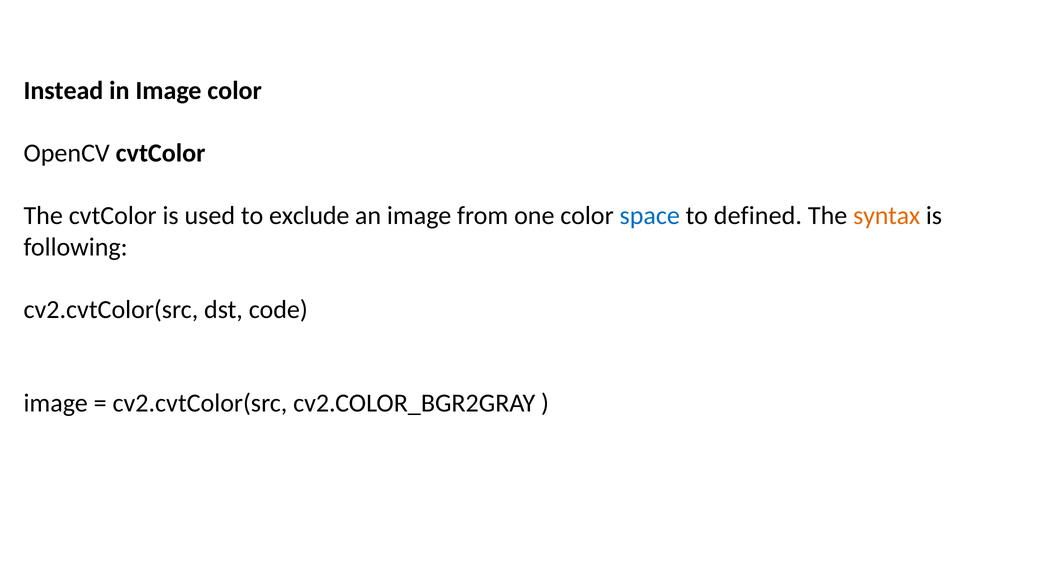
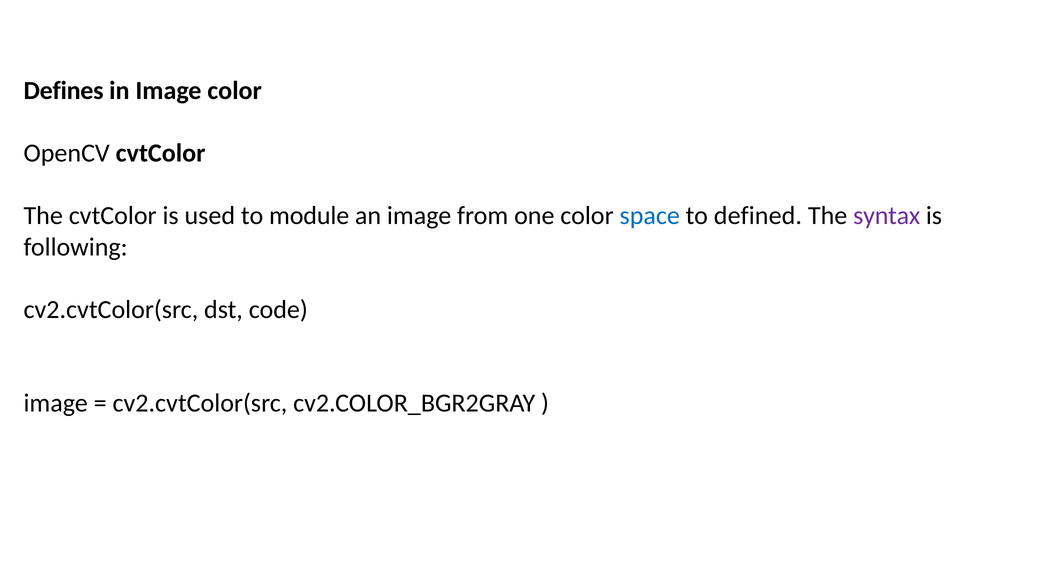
Instead: Instead -> Defines
exclude: exclude -> module
syntax colour: orange -> purple
